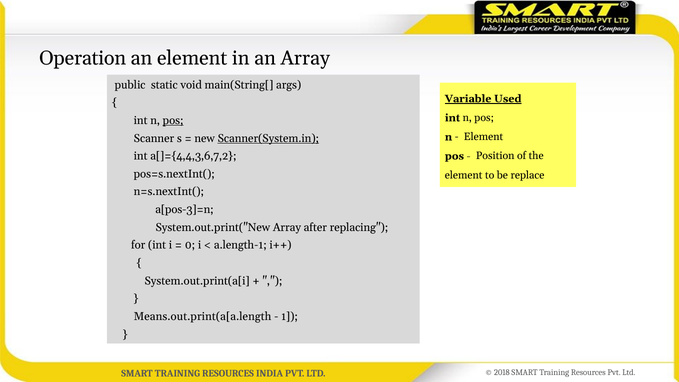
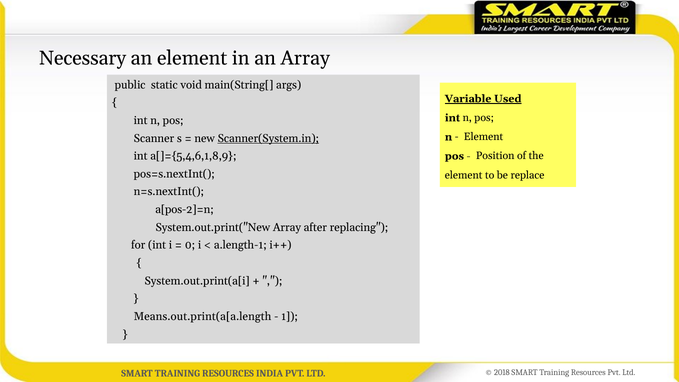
Operation: Operation -> Necessary
pos at (173, 120) underline: present -> none
a[]={4,4,3,6,7,2: a[]={4,4,3,6,7,2 -> a[]={5,4,6,1,8,9
a[pos-3]=n: a[pos-3]=n -> a[pos-2]=n
